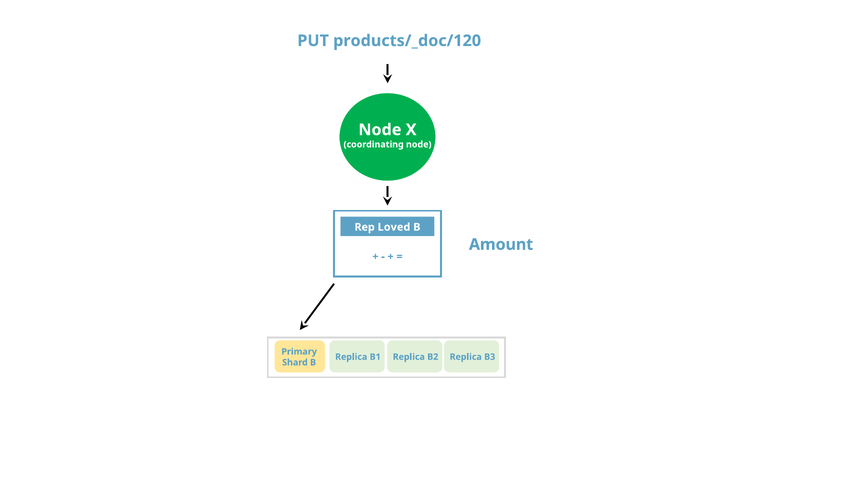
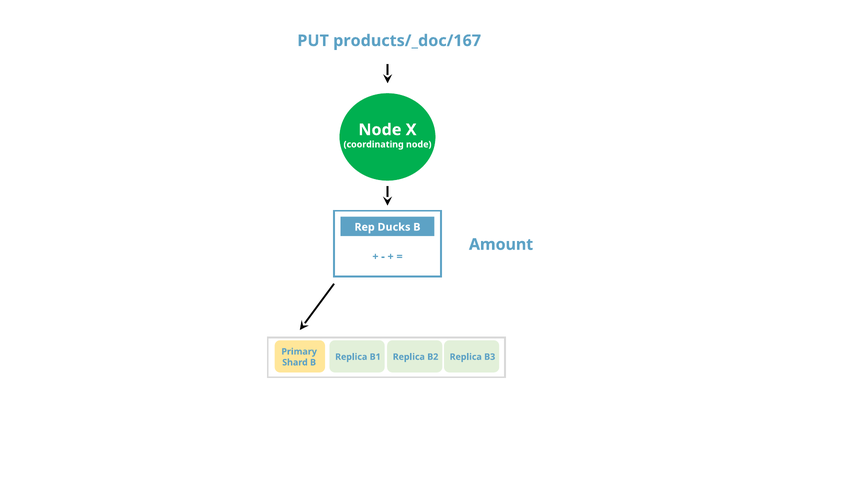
products/_doc/120: products/_doc/120 -> products/_doc/167
Loved: Loved -> Ducks
